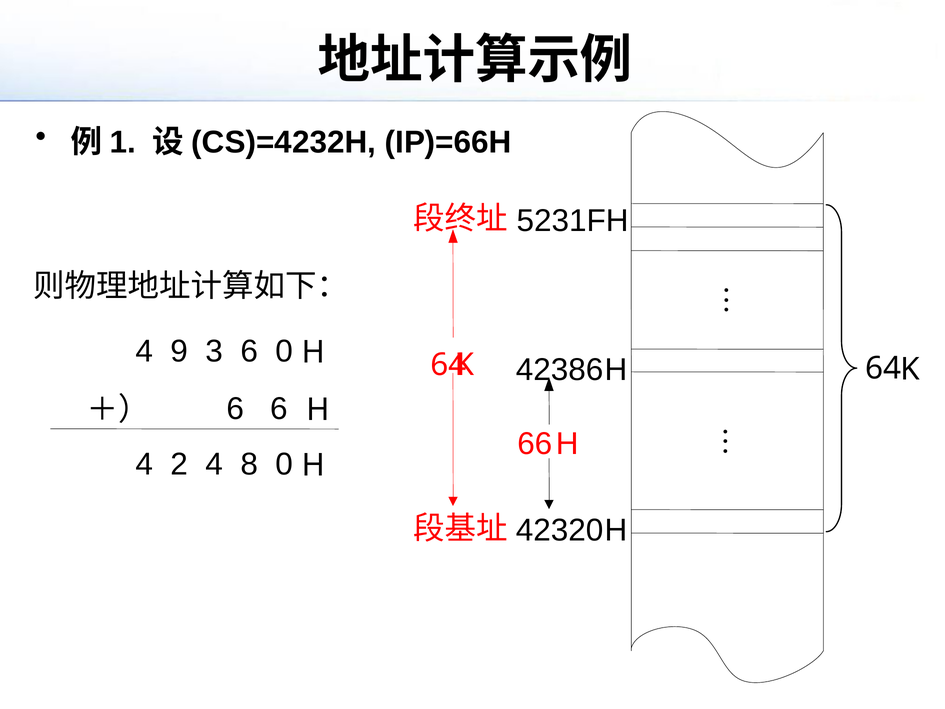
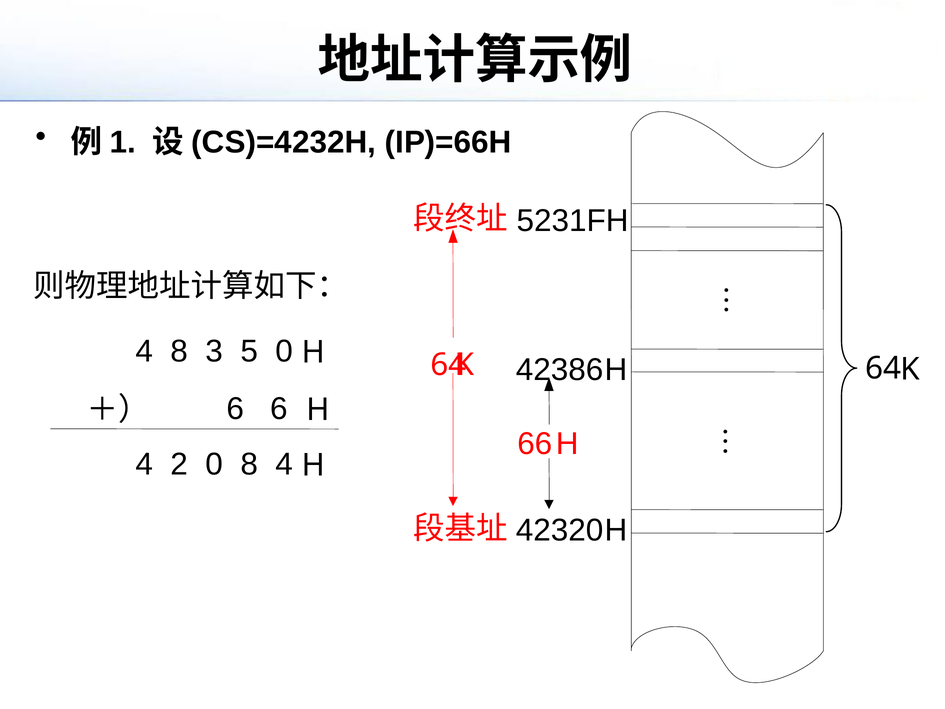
4 9: 9 -> 8
3 6: 6 -> 5
2 4: 4 -> 0
8 0: 0 -> 4
